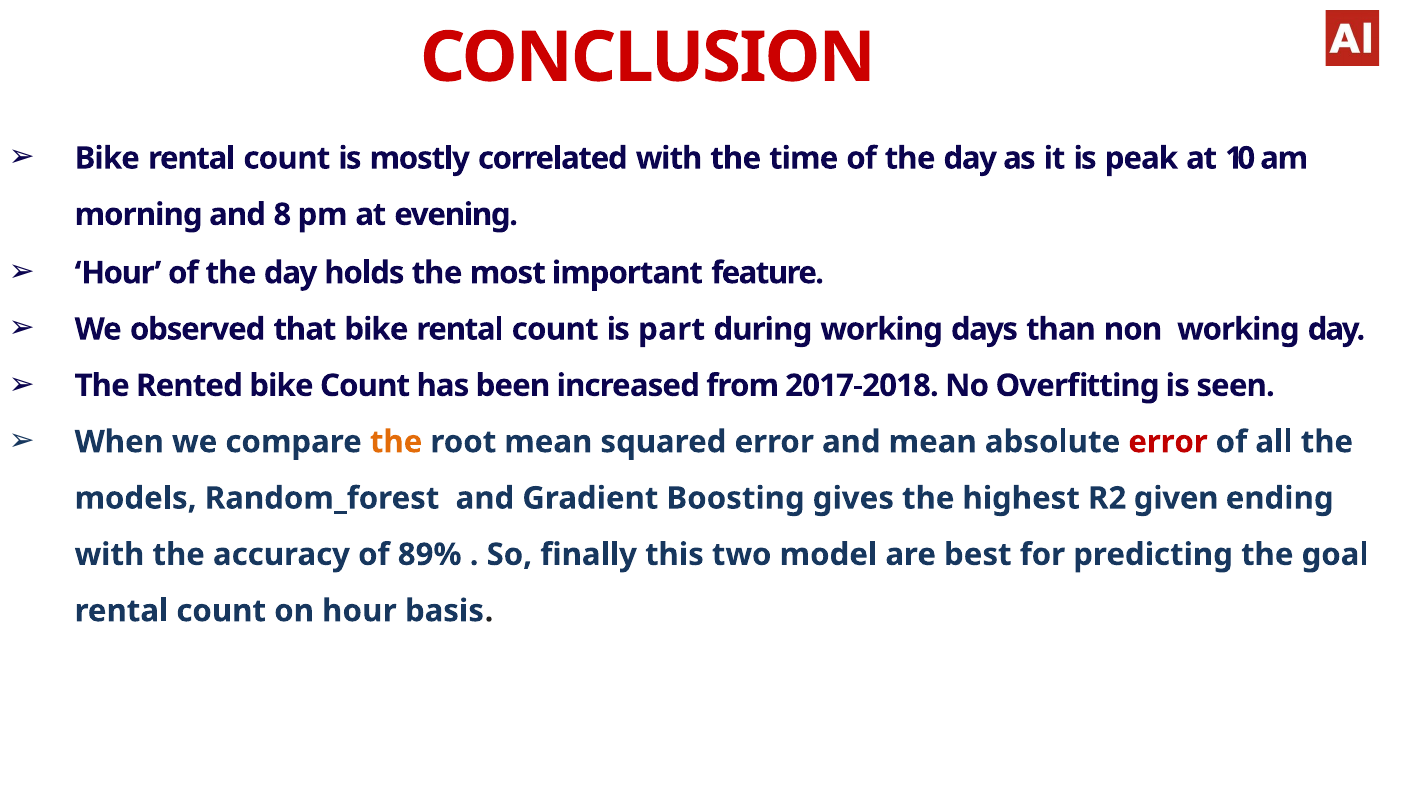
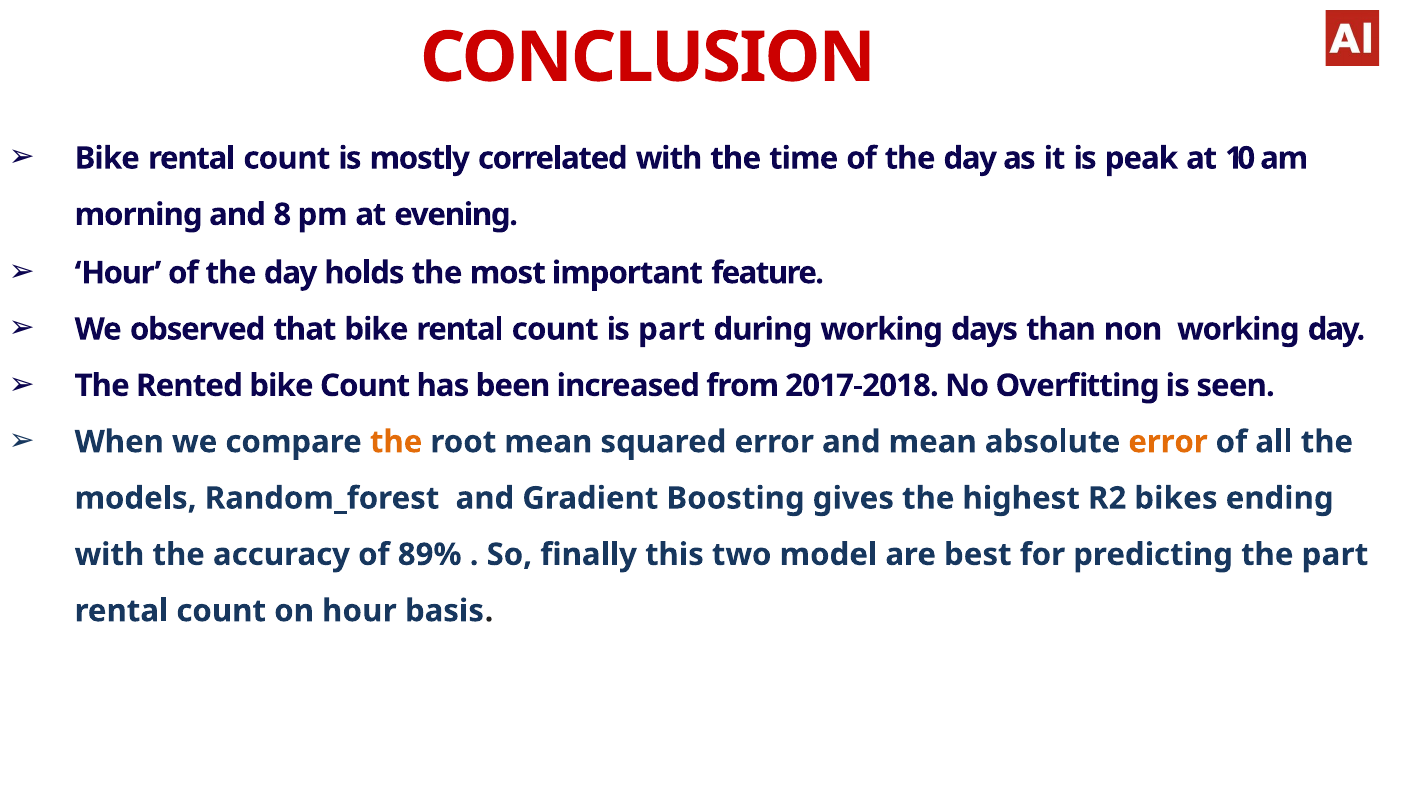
error at (1168, 442) colour: red -> orange
given: given -> bikes
the goal: goal -> part
